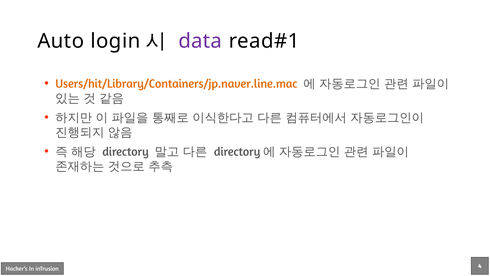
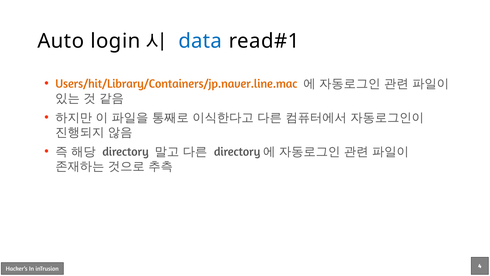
data colour: purple -> blue
